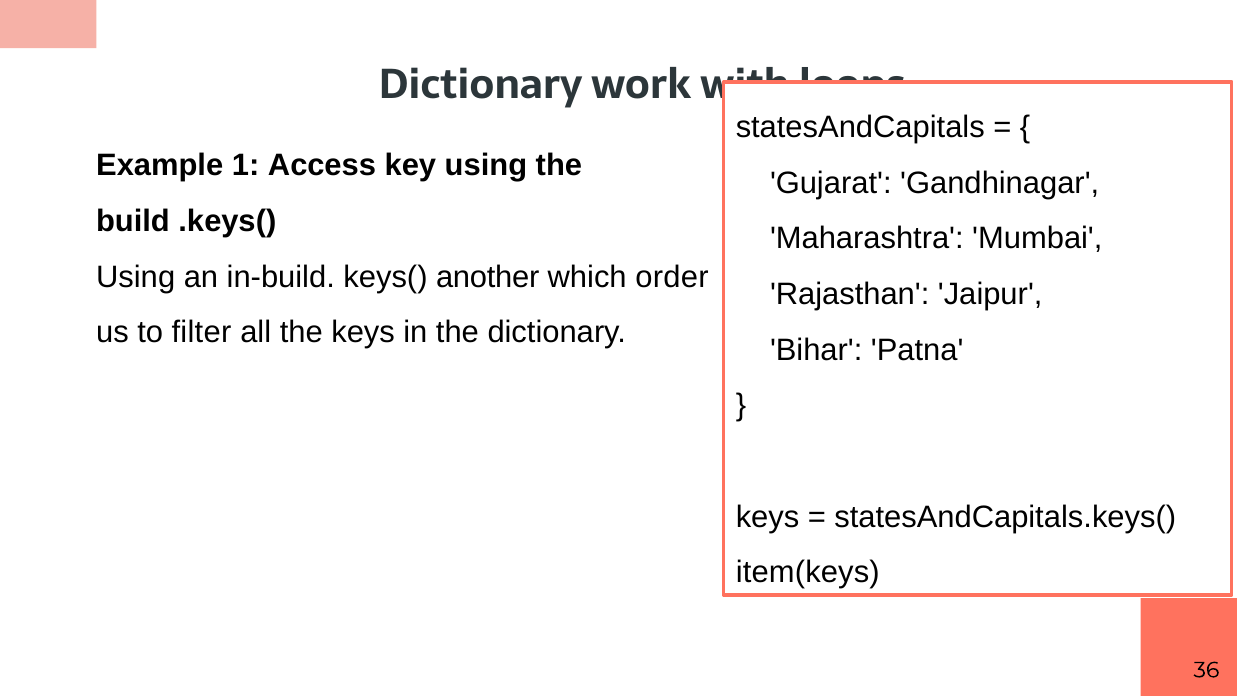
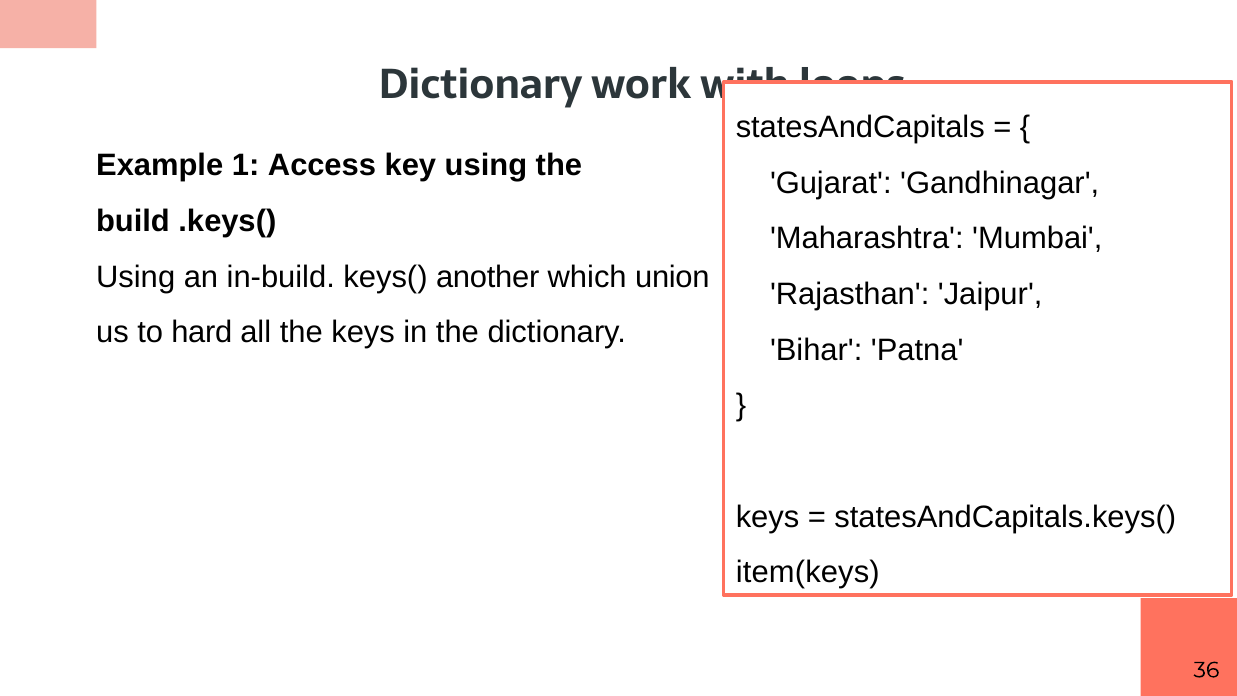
order: order -> union
filter: filter -> hard
